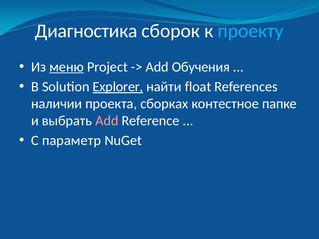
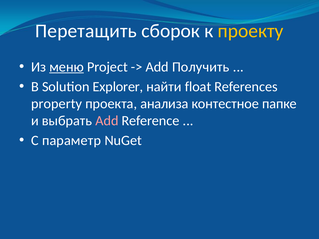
Диагностика: Диагностика -> Перетащить
проекту colour: light blue -> yellow
Обучения: Обучения -> Получить
Explorer underline: present -> none
наличии: наличии -> property
сборках: сборках -> анализа
